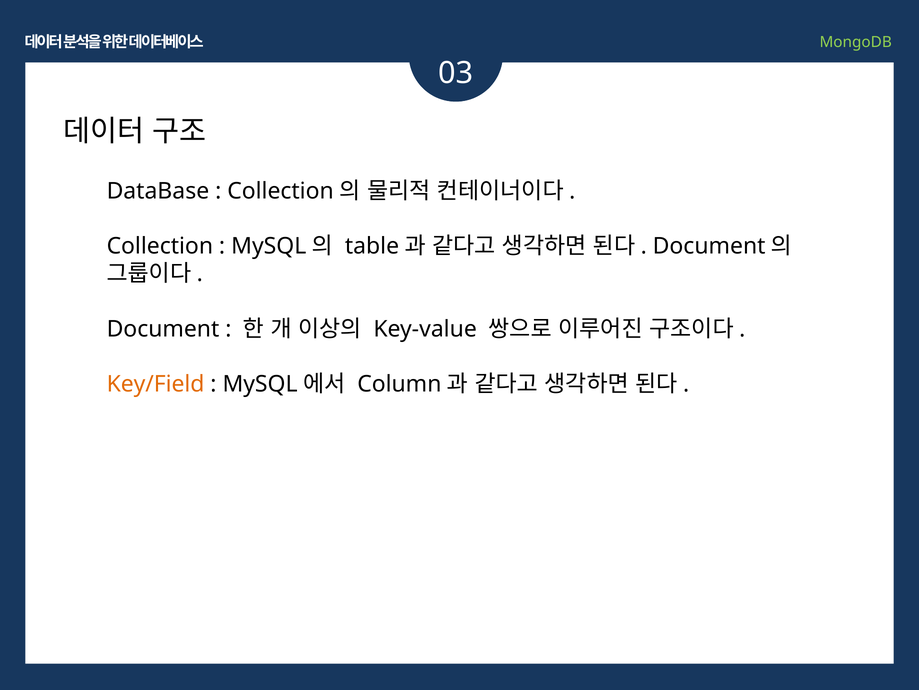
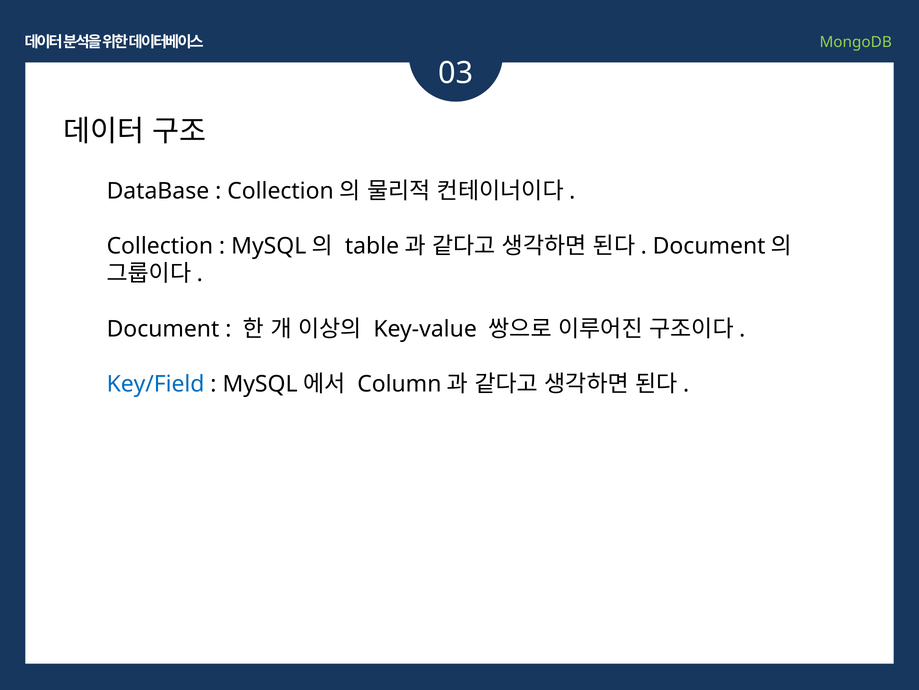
Key/Field colour: orange -> blue
